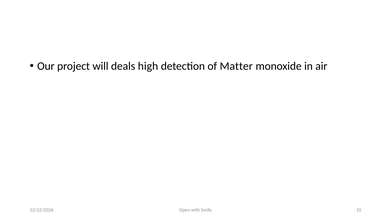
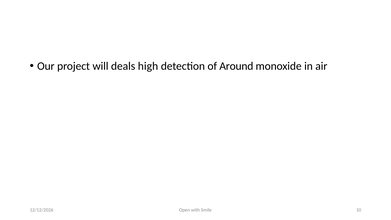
Matter: Matter -> Around
